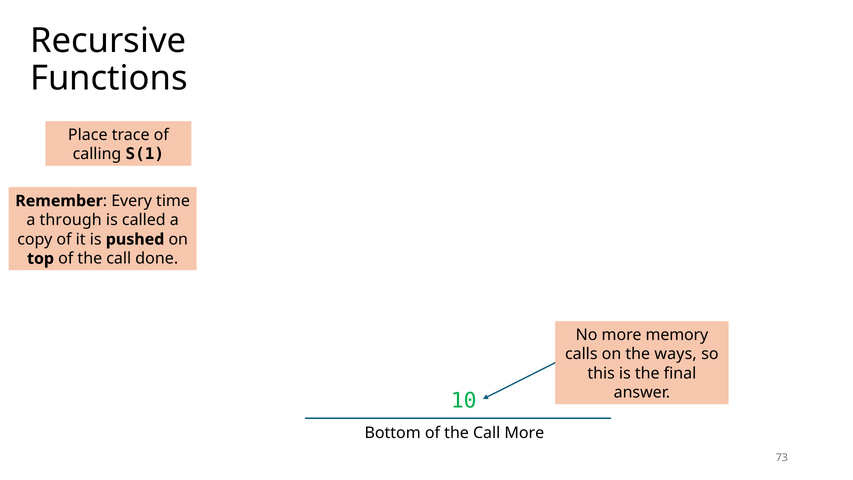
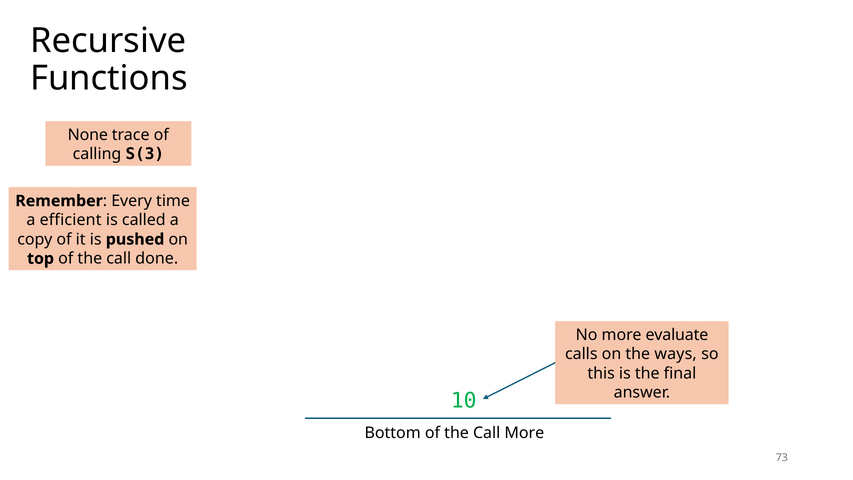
Place: Place -> None
S(1: S(1 -> S(3
through: through -> efficient
memory: memory -> evaluate
